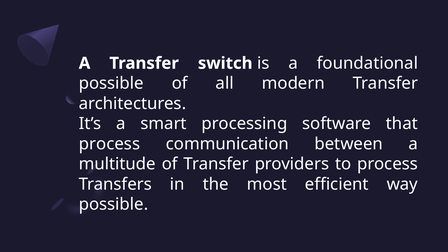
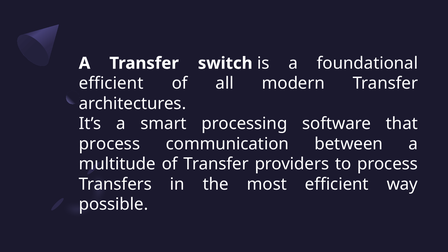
possible at (111, 83): possible -> efficient
